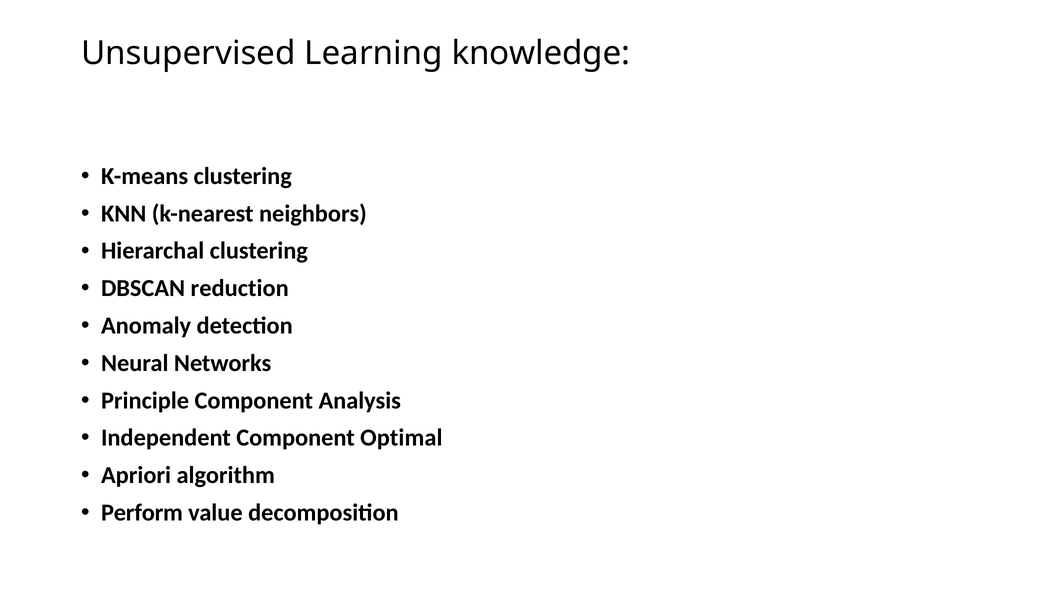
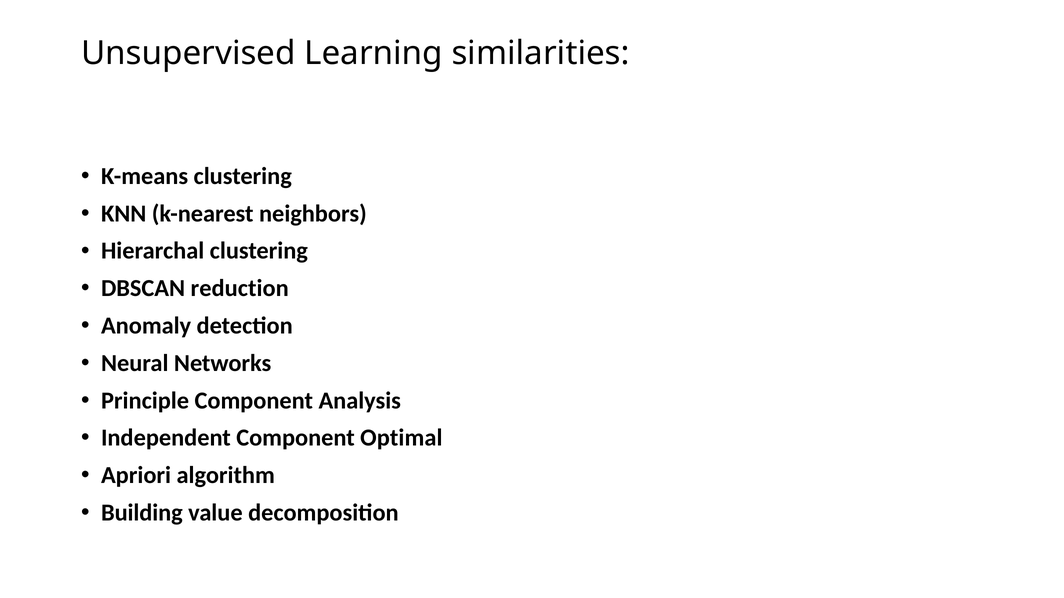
knowledge: knowledge -> similarities
Perform: Perform -> Building
